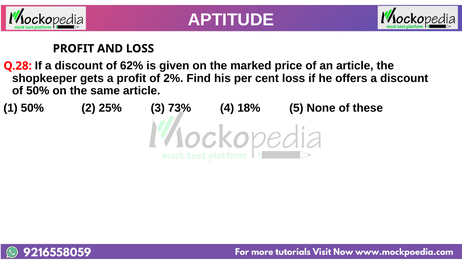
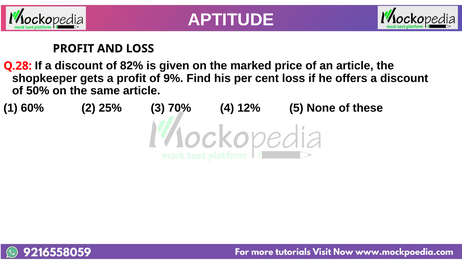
62%: 62% -> 82%
2%: 2% -> 9%
1 50%: 50% -> 60%
73%: 73% -> 70%
18%: 18% -> 12%
